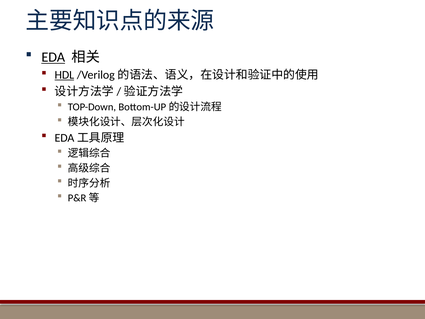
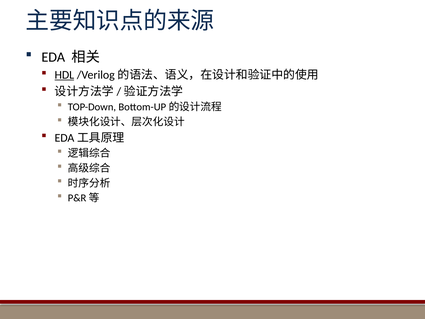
EDA underline: present -> none
